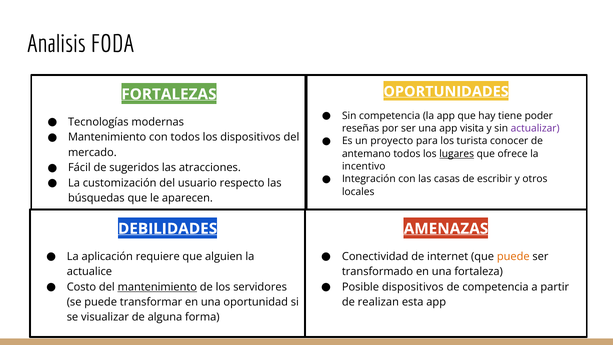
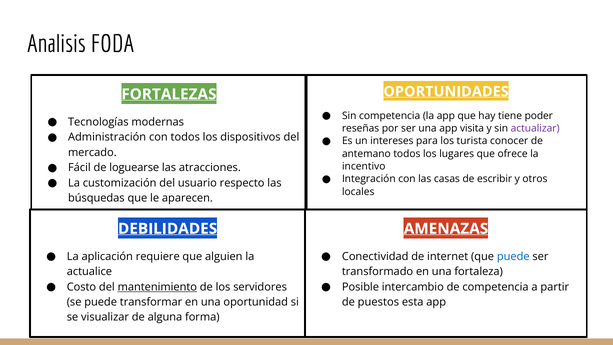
Mantenimiento at (107, 137): Mantenimiento -> Administración
proyecto: proyecto -> intereses
lugares underline: present -> none
sugeridos: sugeridos -> loguearse
puede at (513, 256) colour: orange -> blue
Posible dispositivos: dispositivos -> intercambio
realizan: realizan -> puestos
